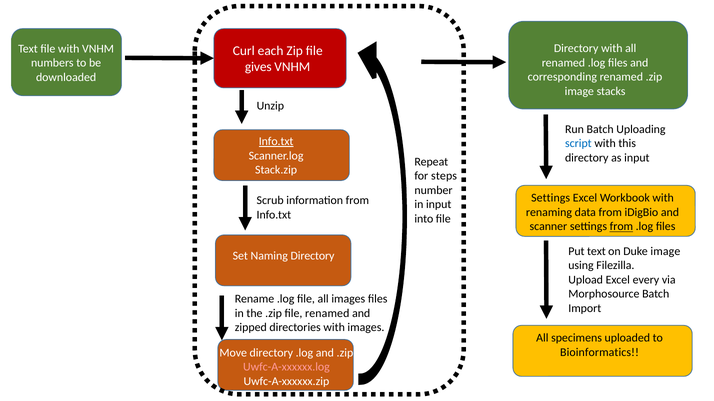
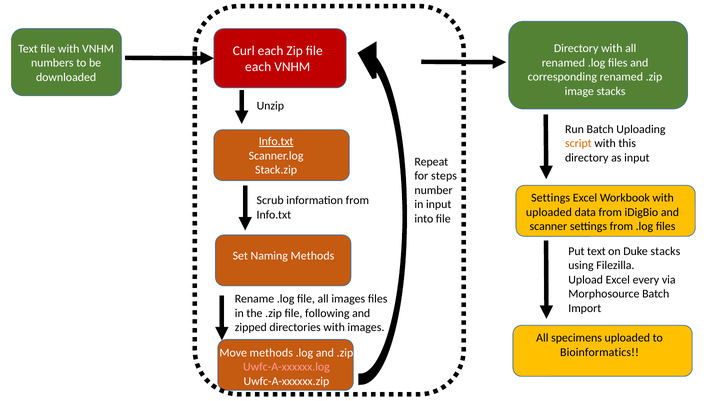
gives at (258, 67): gives -> each
script colour: blue -> orange
renaming at (549, 213): renaming -> uploaded
from at (621, 227) underline: present -> none
Duke image: image -> stacks
Naming Directory: Directory -> Methods
file renamed: renamed -> following
Move directory: directory -> methods
